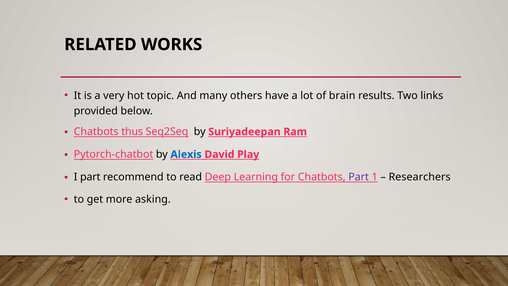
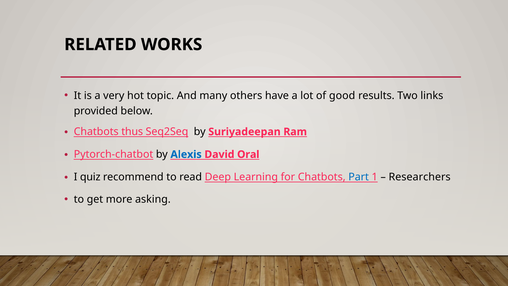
brain: brain -> good
Play: Play -> Oral
I part: part -> quiz
Part at (359, 177) colour: purple -> blue
